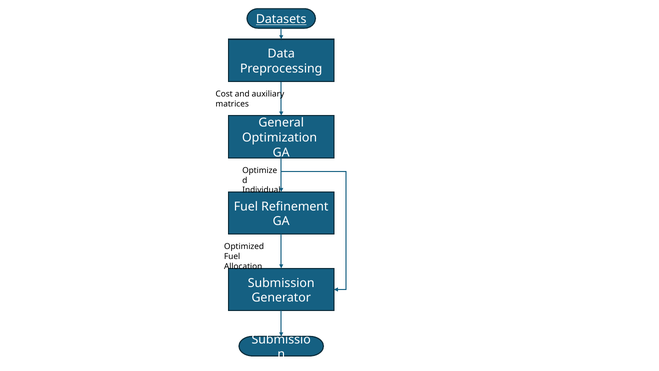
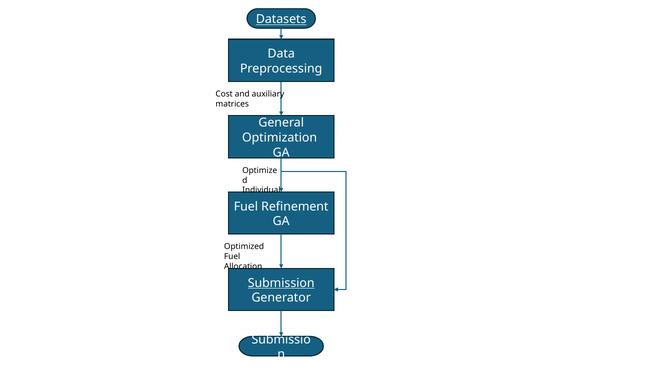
Submission underline: none -> present
